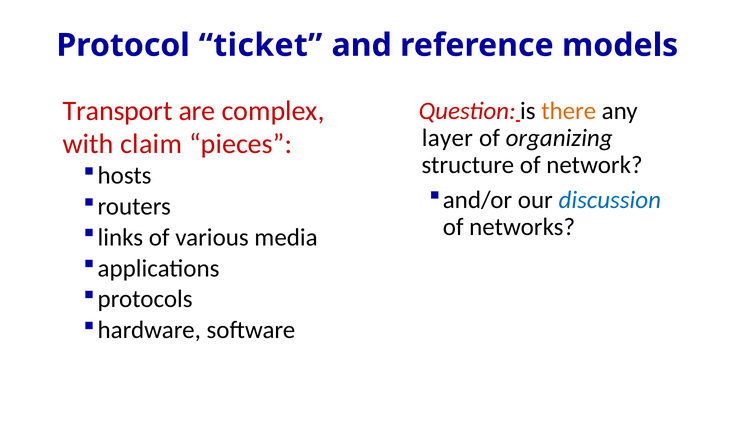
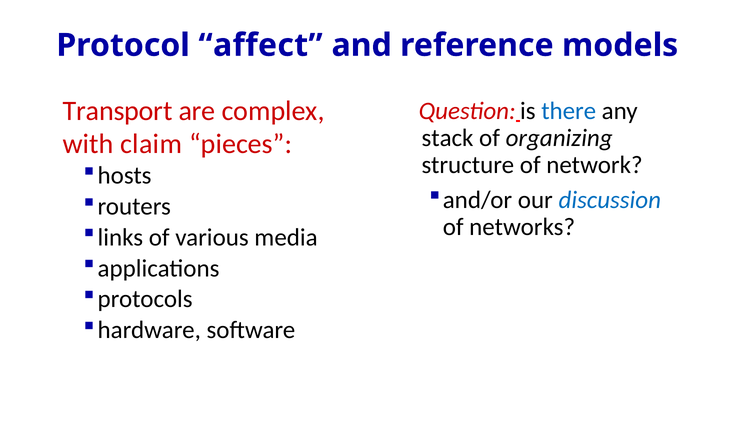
ticket: ticket -> affect
there colour: orange -> blue
layer: layer -> stack
